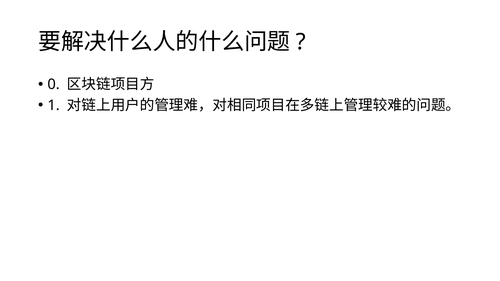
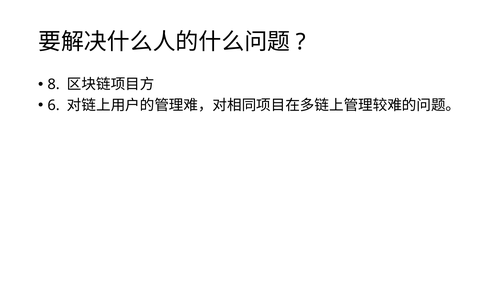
0: 0 -> 8
1: 1 -> 6
